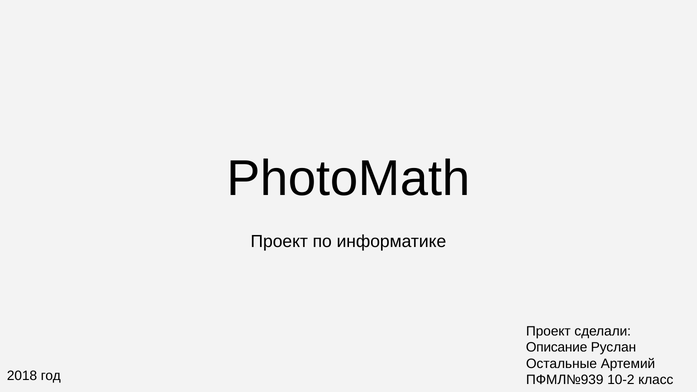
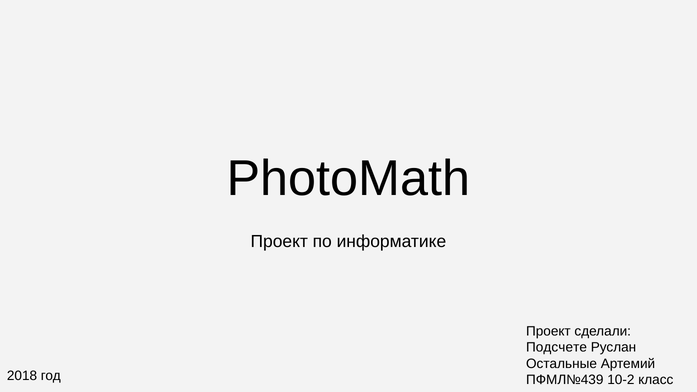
Описание: Описание -> Подсчете
ПФМЛ№939: ПФМЛ№939 -> ПФМЛ№439
